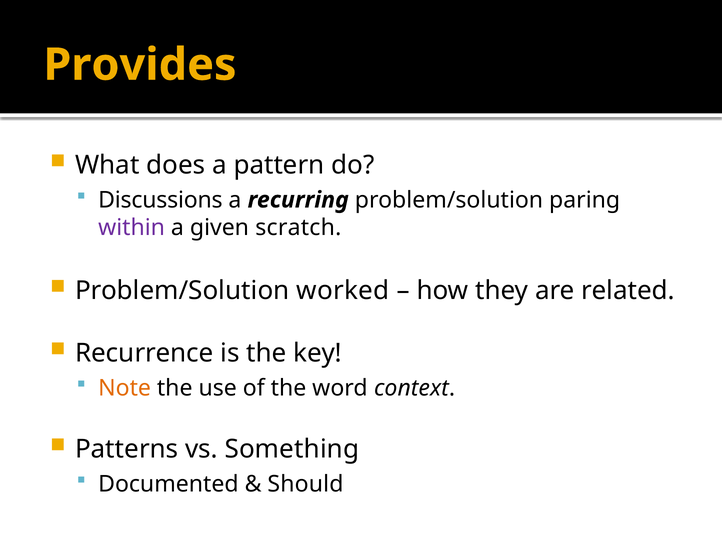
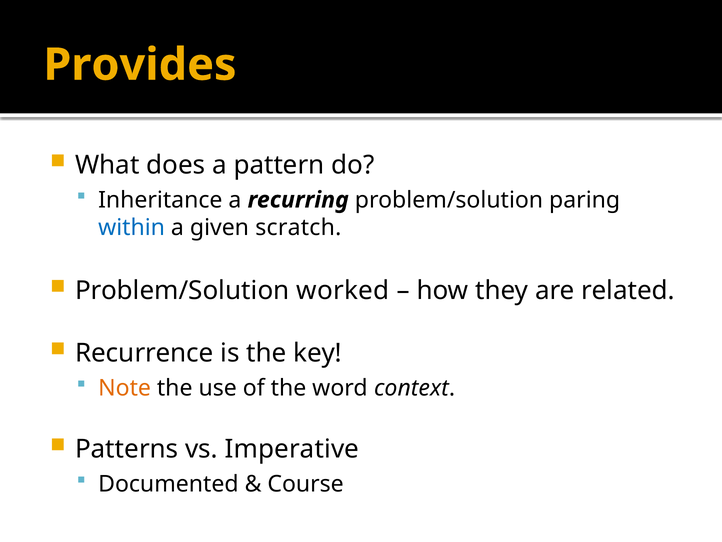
Discussions: Discussions -> Inheritance
within colour: purple -> blue
Something: Something -> Imperative
Should: Should -> Course
